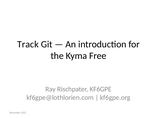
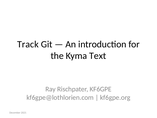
Free: Free -> Text
